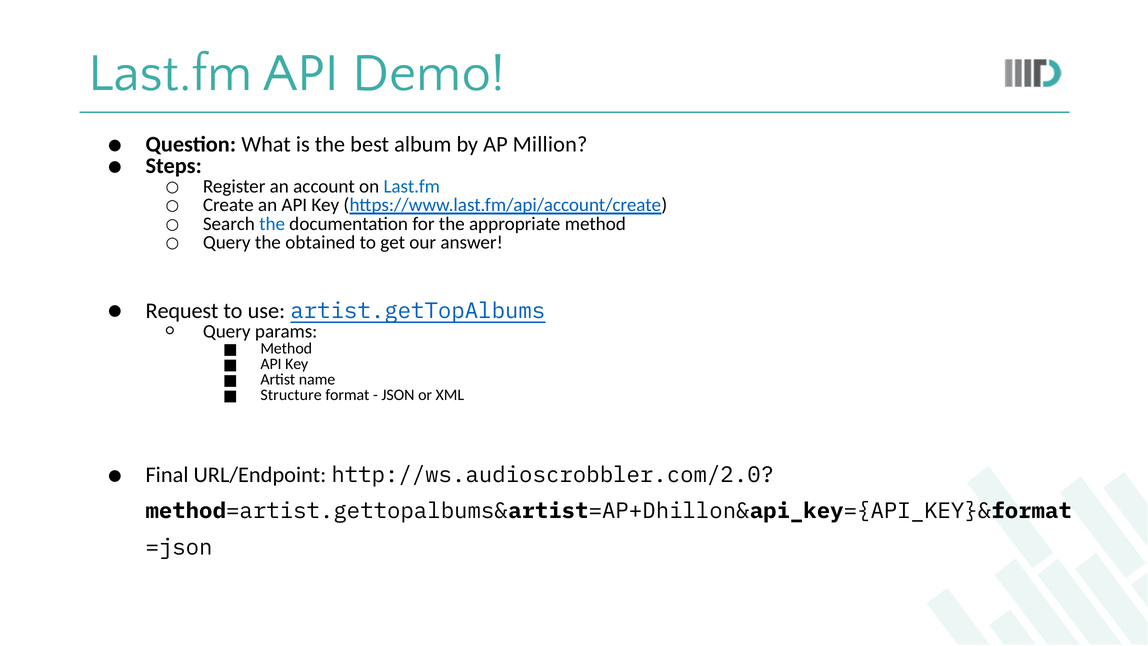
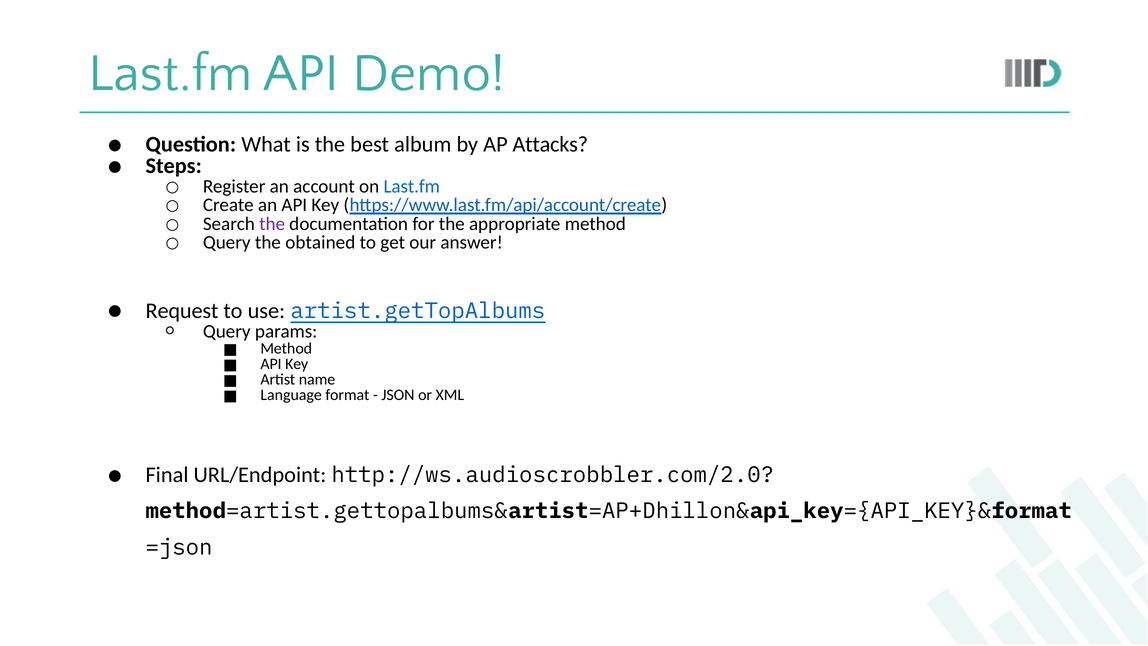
Million: Million -> Attacks
the at (272, 224) colour: blue -> purple
Structure: Structure -> Language
